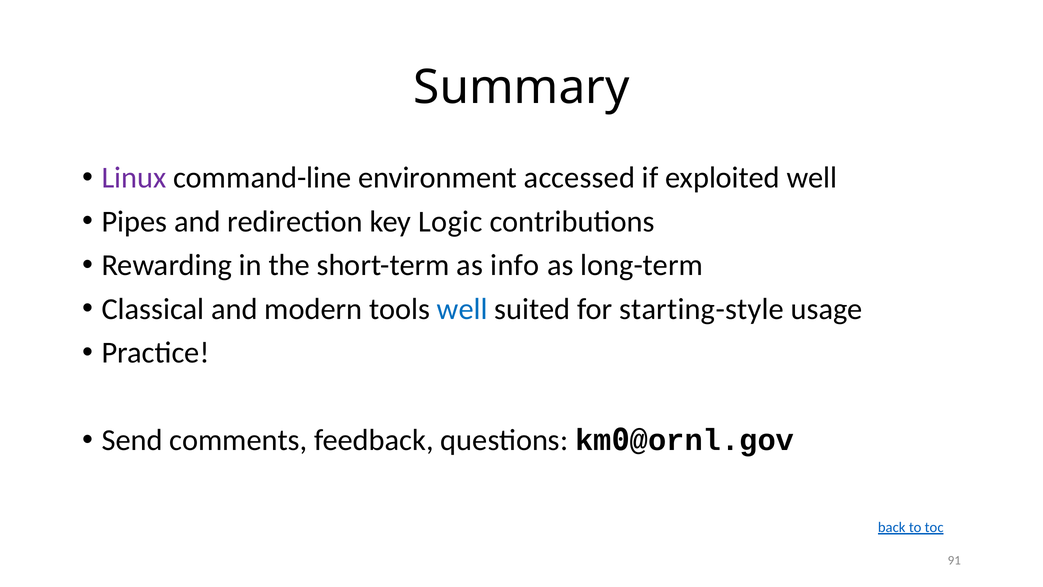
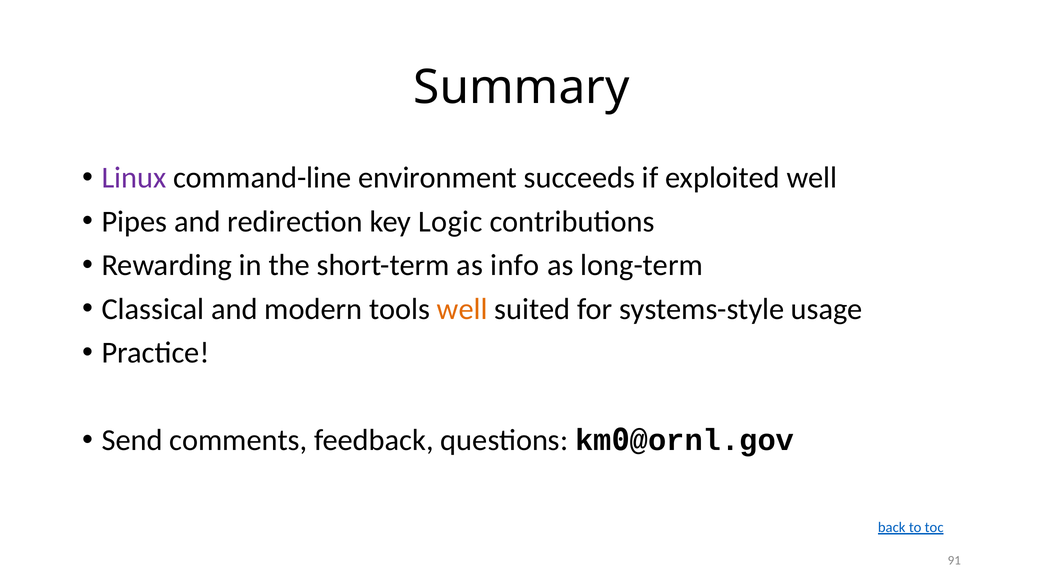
accessed: accessed -> succeeds
well at (462, 309) colour: blue -> orange
starting-style: starting-style -> systems-style
